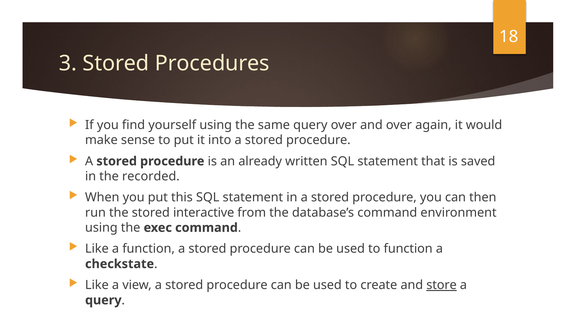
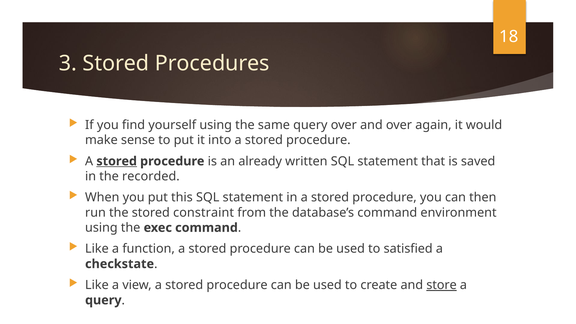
stored at (117, 161) underline: none -> present
interactive: interactive -> constraint
to function: function -> satisfied
